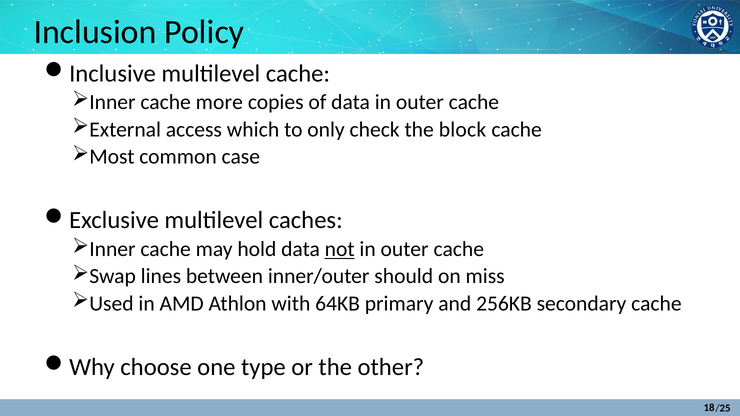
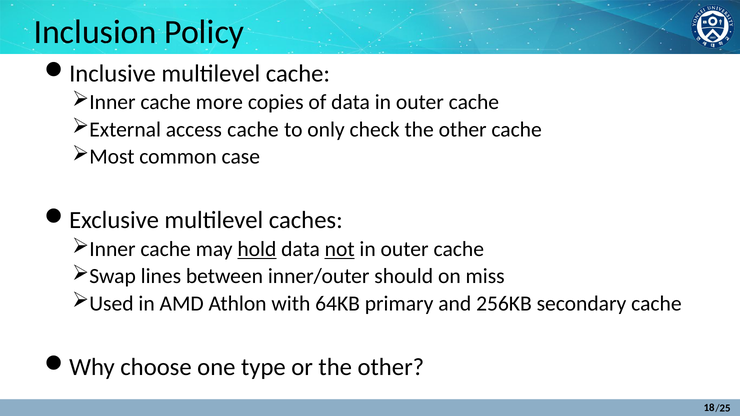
access which: which -> cache
check the block: block -> other
hold underline: none -> present
